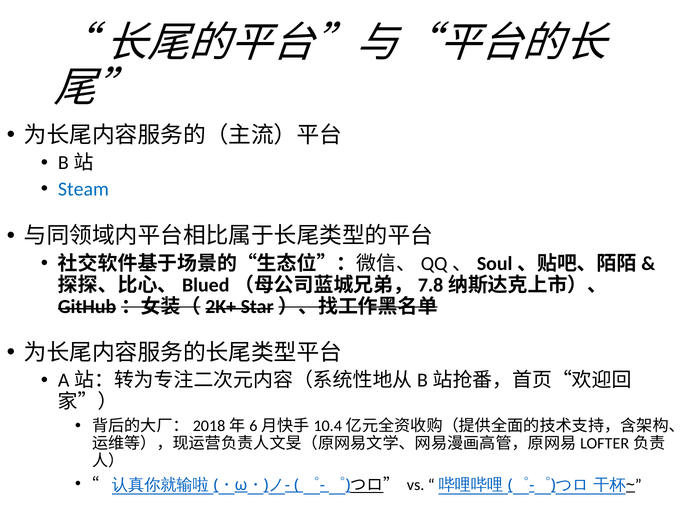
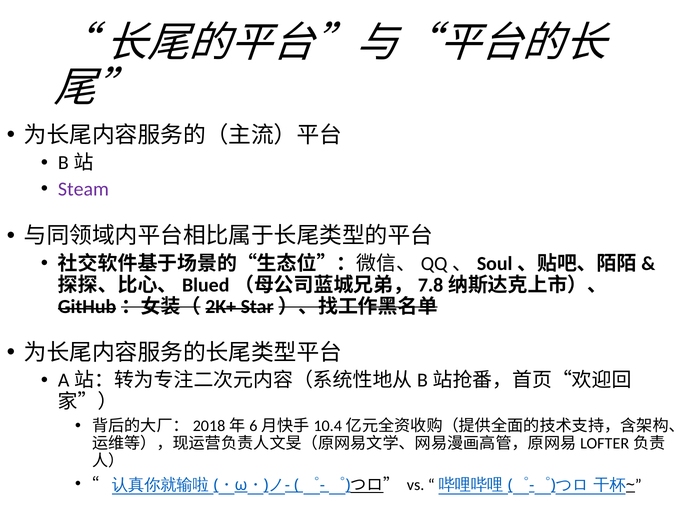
Steam colour: blue -> purple
